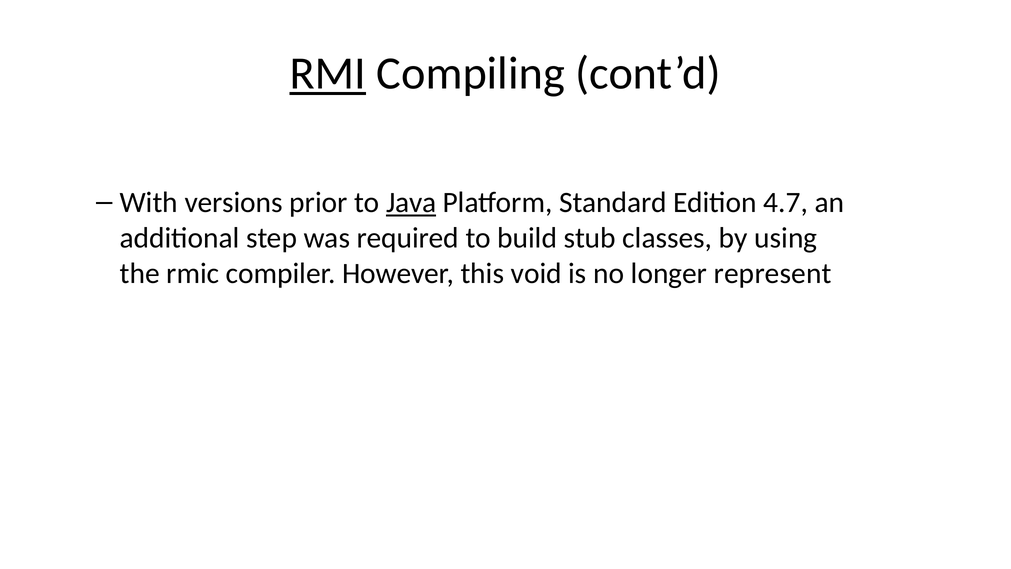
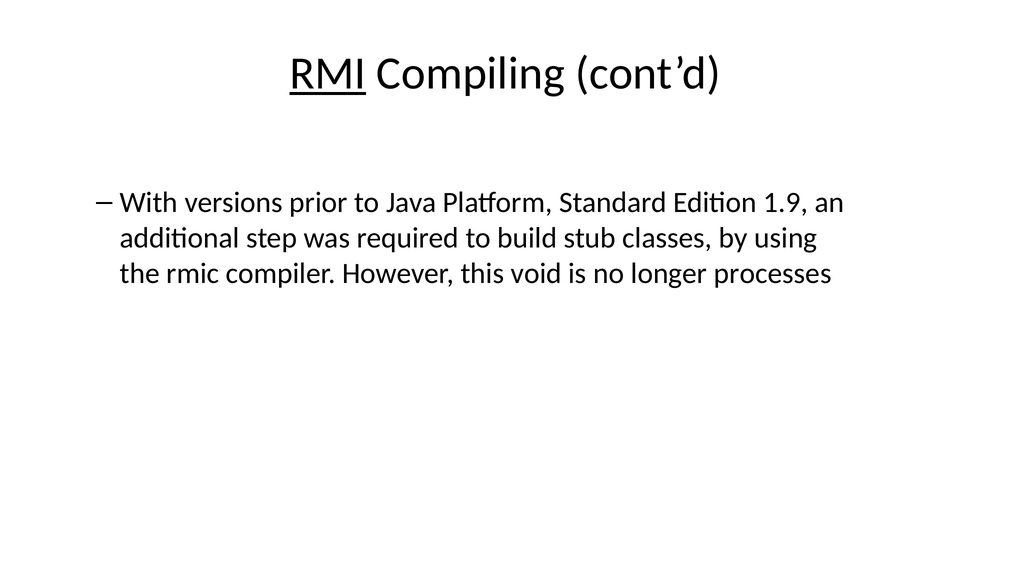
Java underline: present -> none
4.7: 4.7 -> 1.9
represent: represent -> processes
